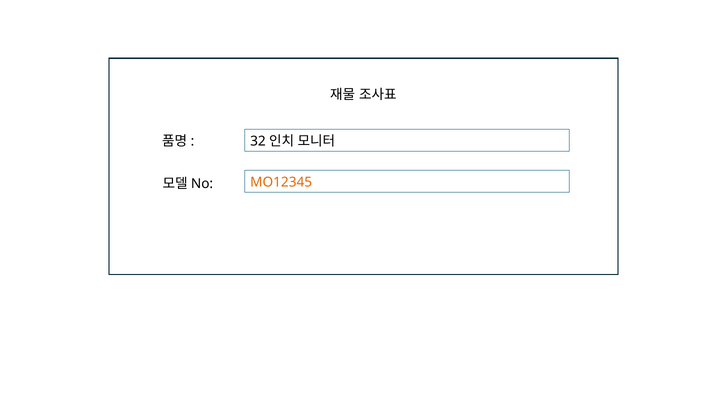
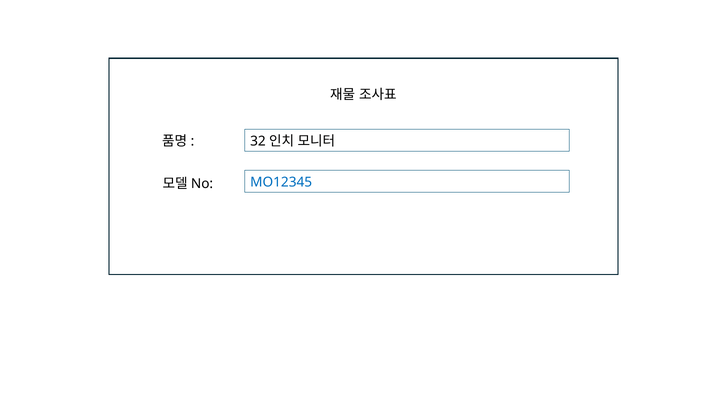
MO12345 colour: orange -> blue
